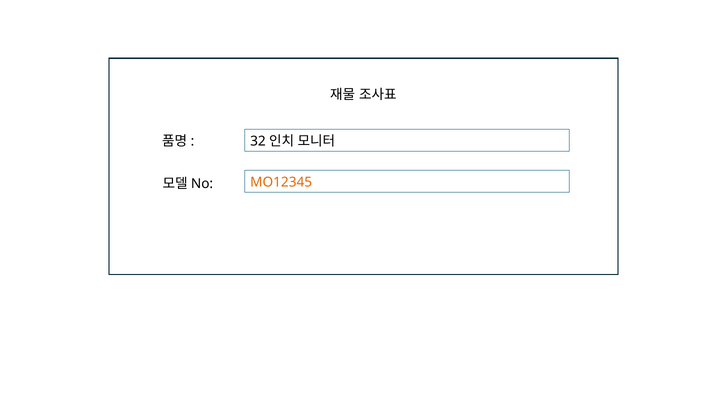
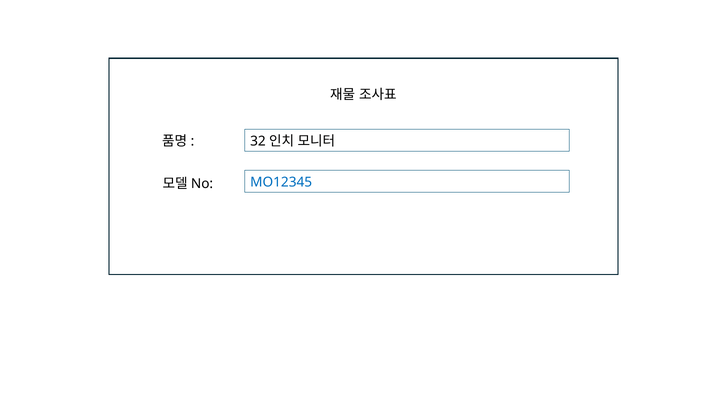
MO12345 colour: orange -> blue
